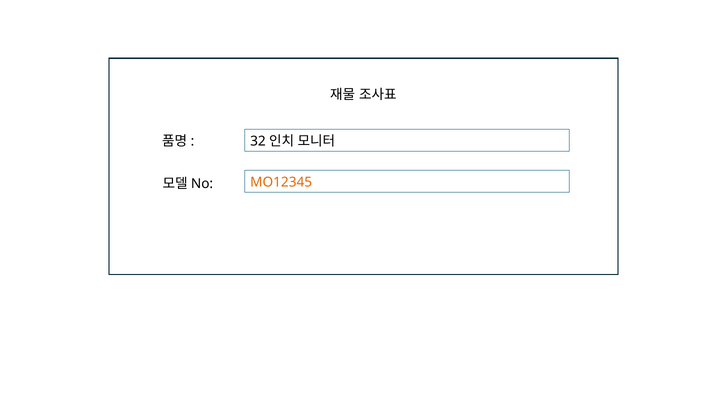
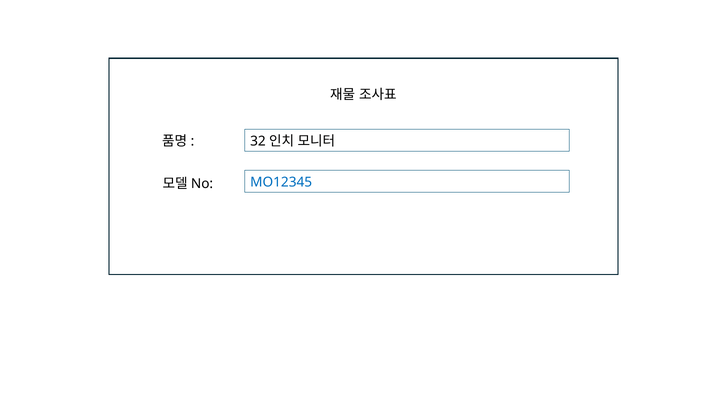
MO12345 colour: orange -> blue
